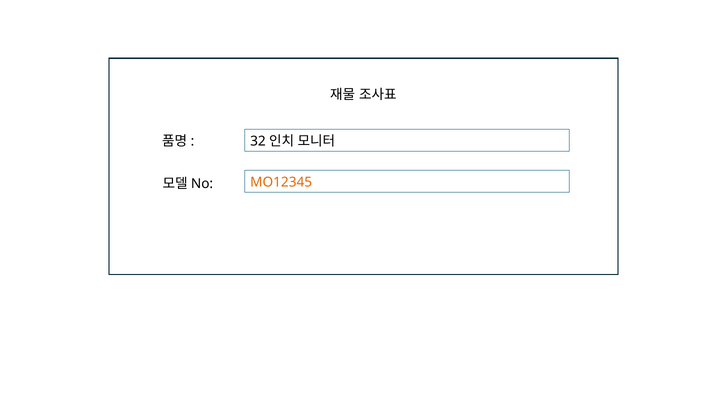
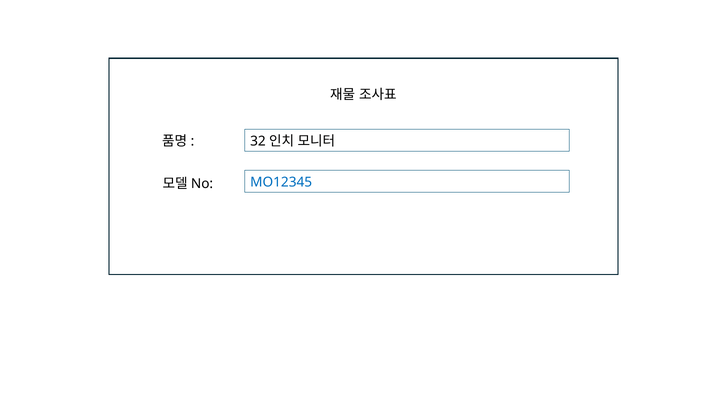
MO12345 colour: orange -> blue
